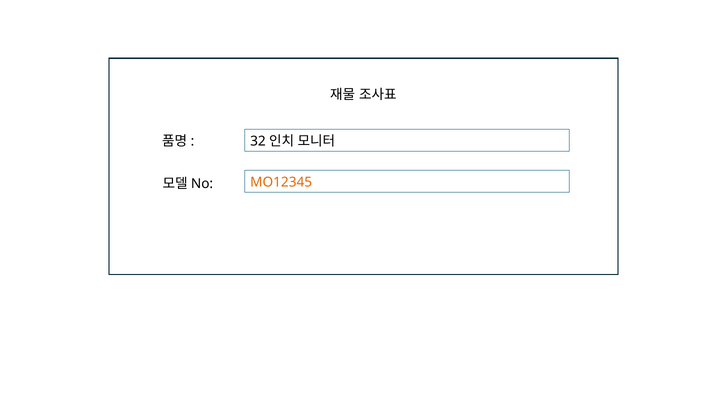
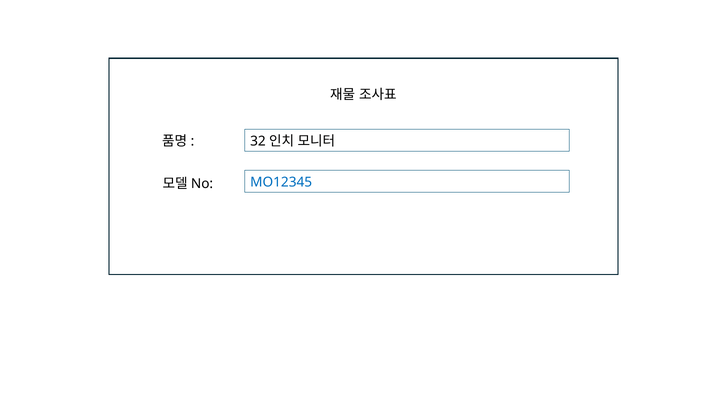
MO12345 colour: orange -> blue
